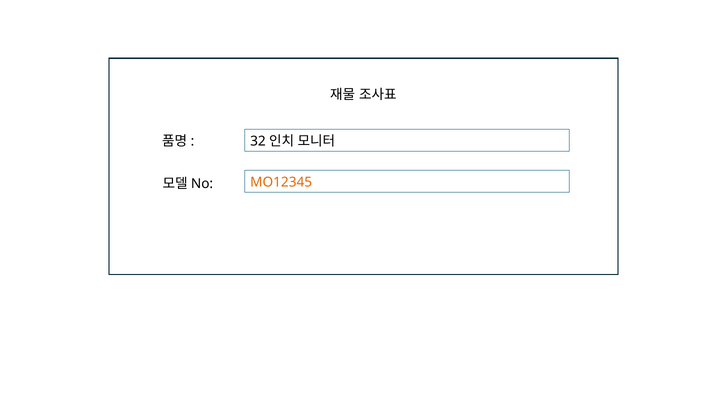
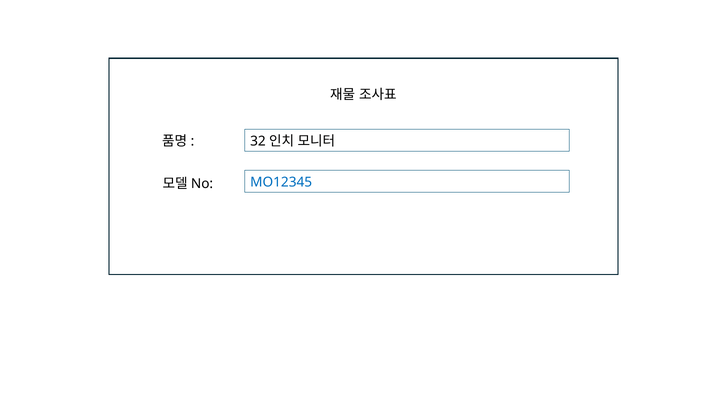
MO12345 colour: orange -> blue
